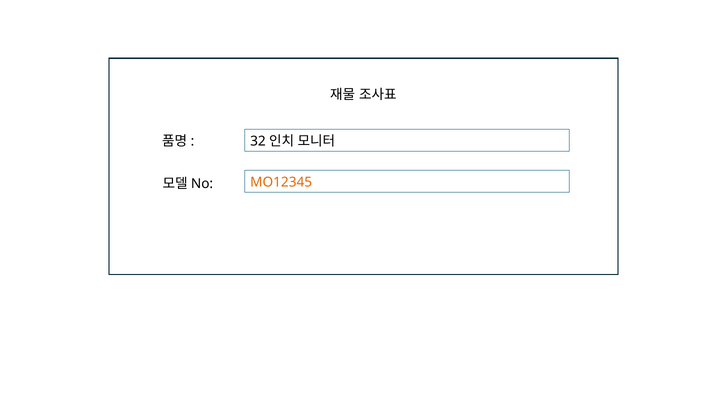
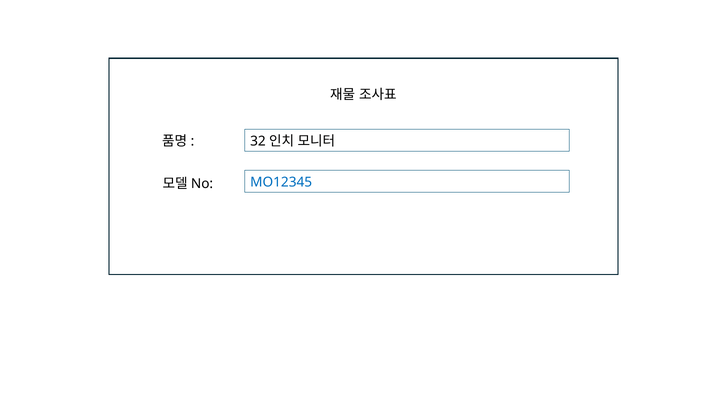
MO12345 colour: orange -> blue
